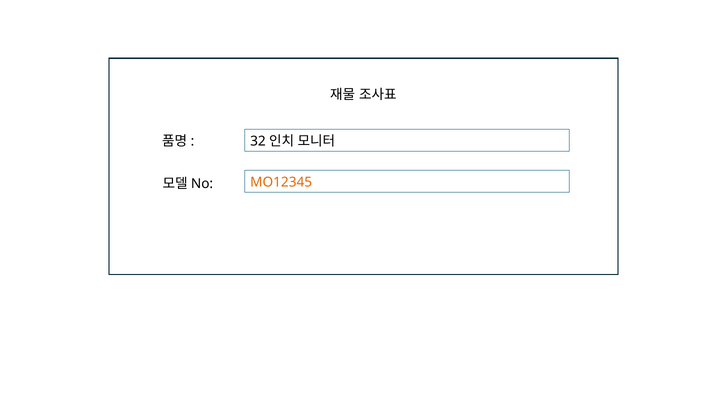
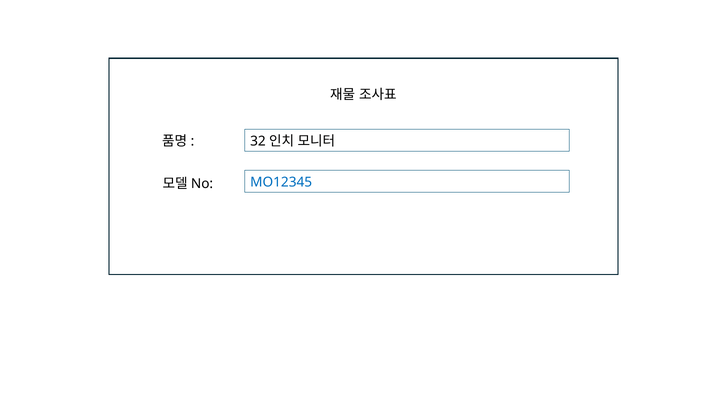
MO12345 colour: orange -> blue
